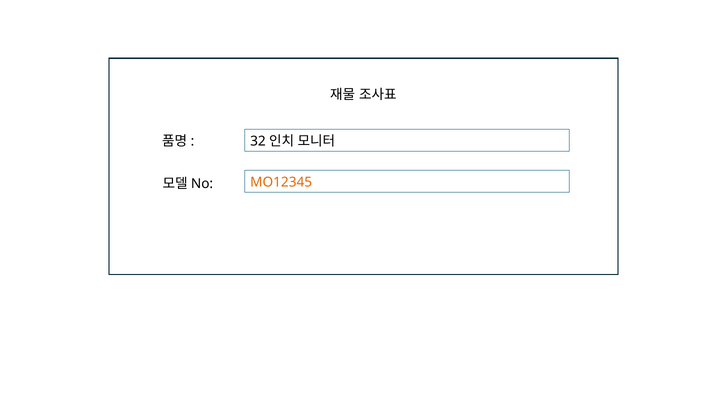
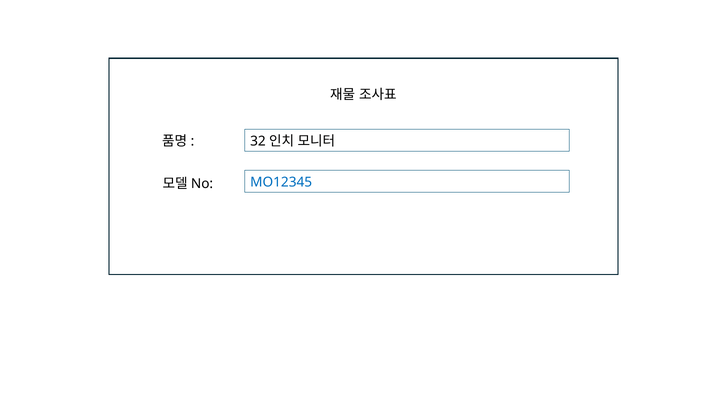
MO12345 colour: orange -> blue
